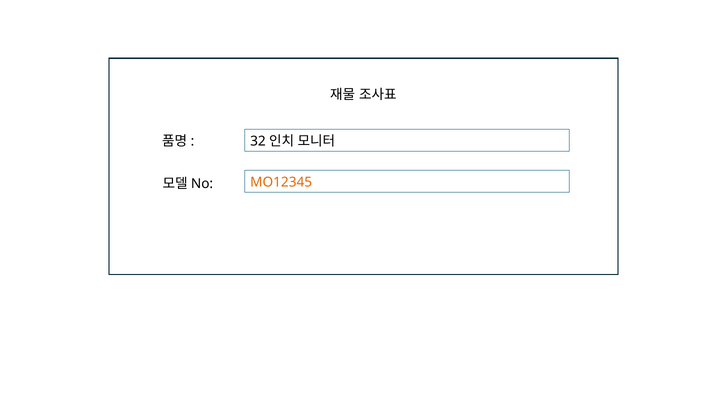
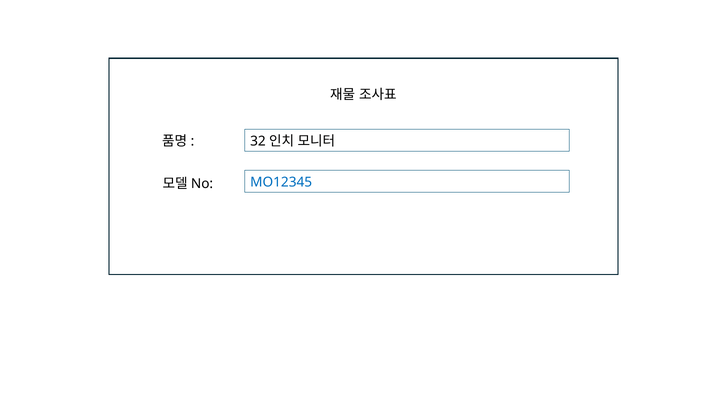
MO12345 colour: orange -> blue
